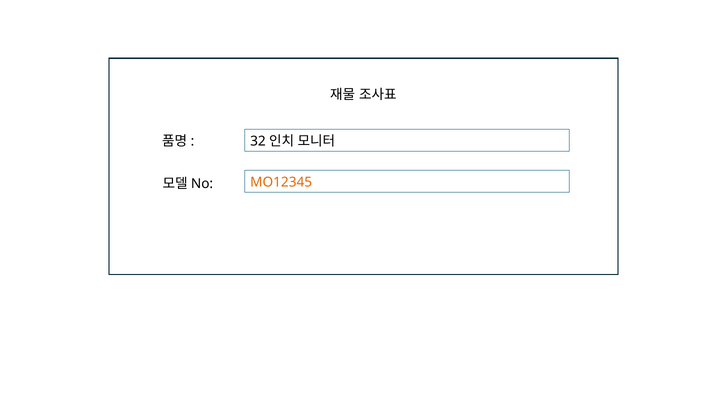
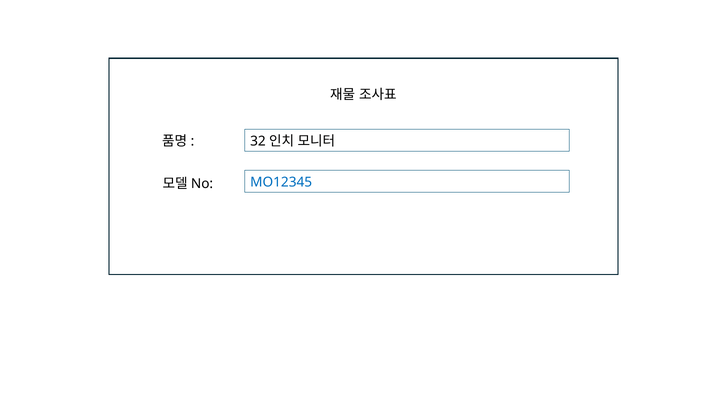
MO12345 colour: orange -> blue
